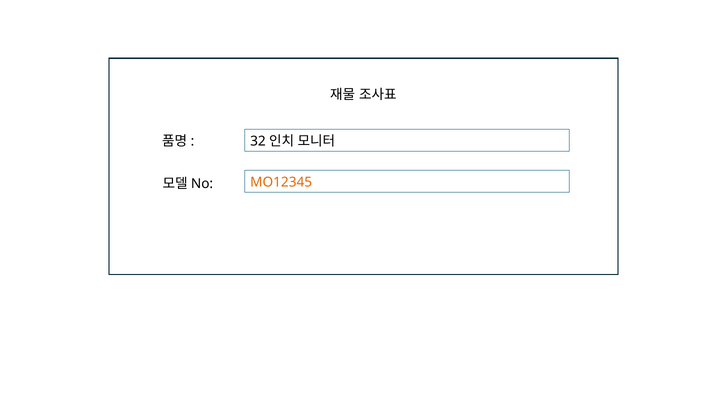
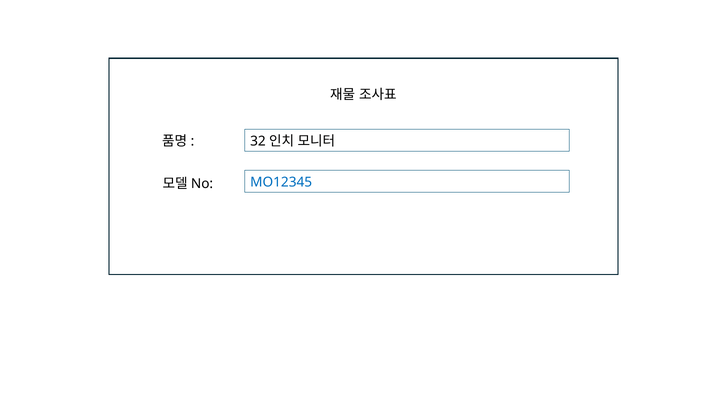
MO12345 colour: orange -> blue
